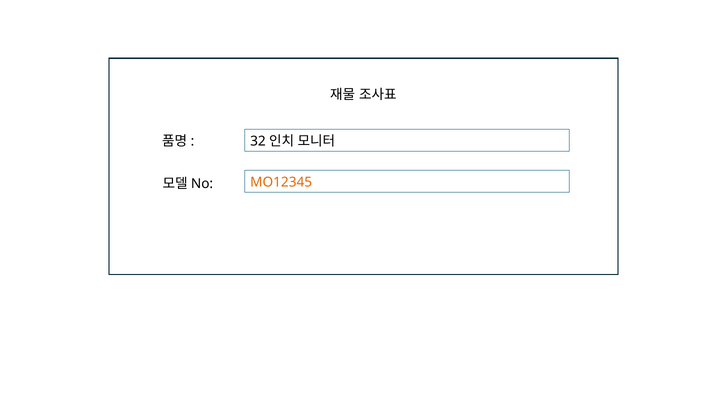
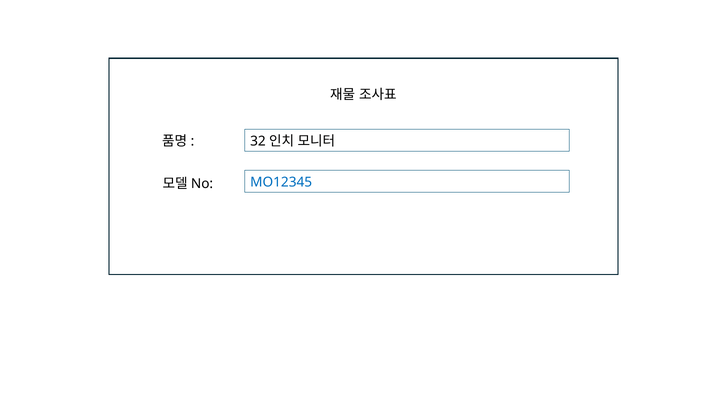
MO12345 colour: orange -> blue
